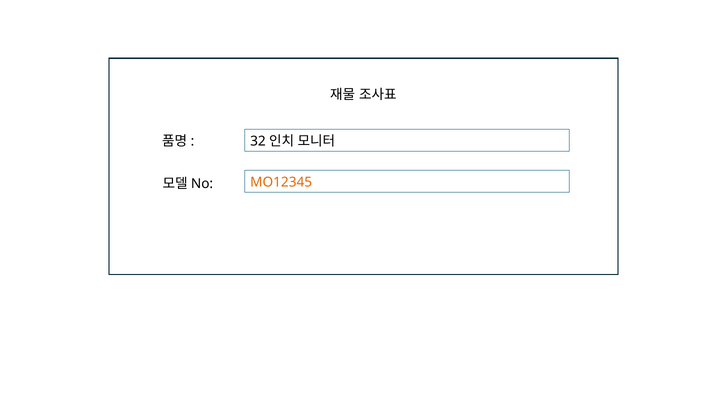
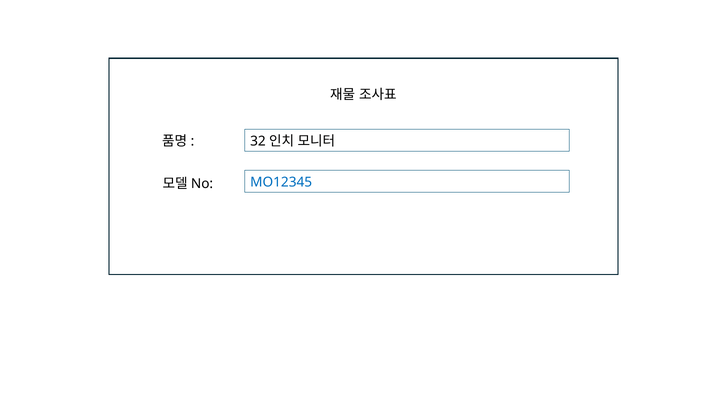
MO12345 colour: orange -> blue
